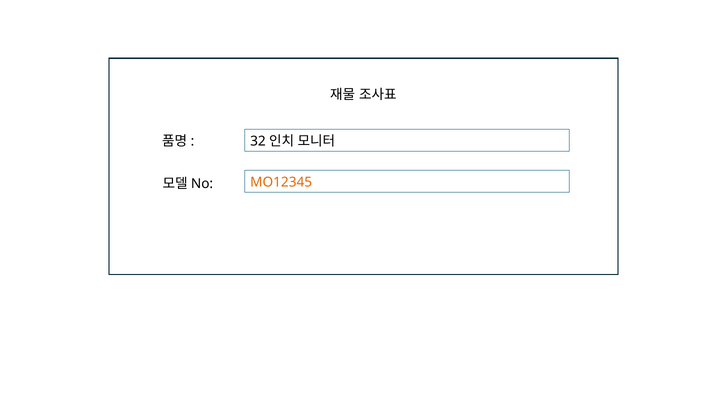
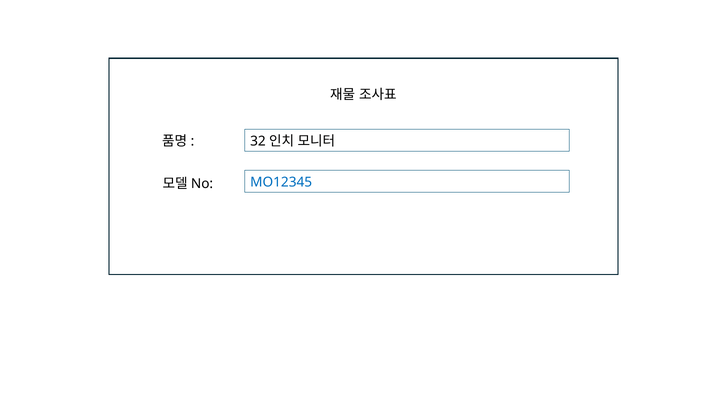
MO12345 colour: orange -> blue
